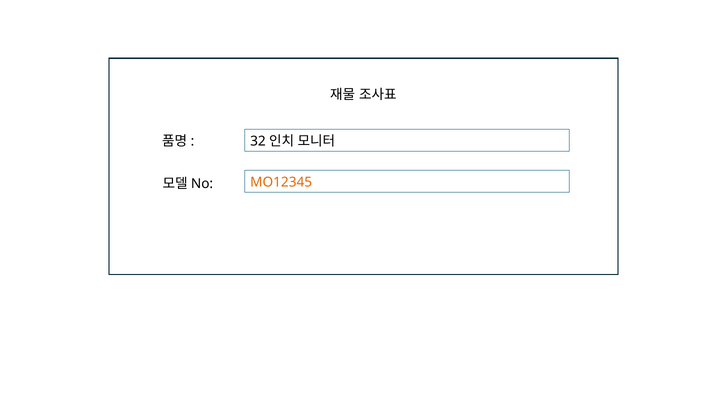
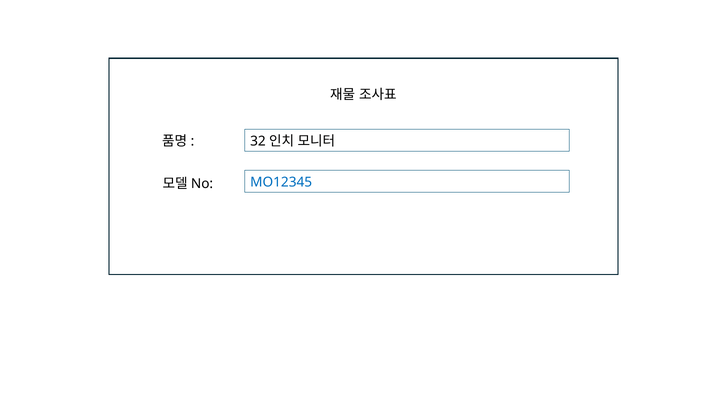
MO12345 colour: orange -> blue
